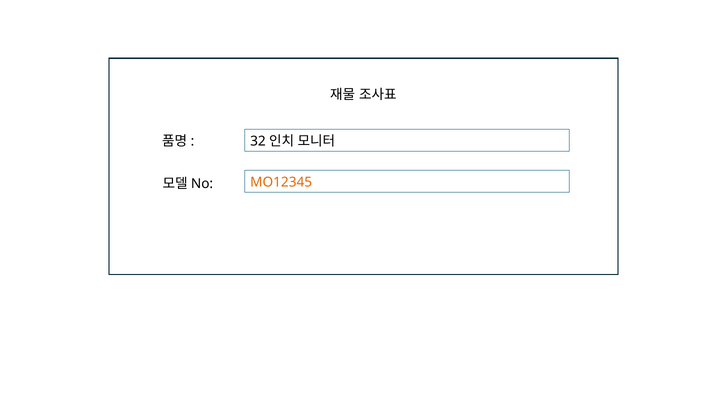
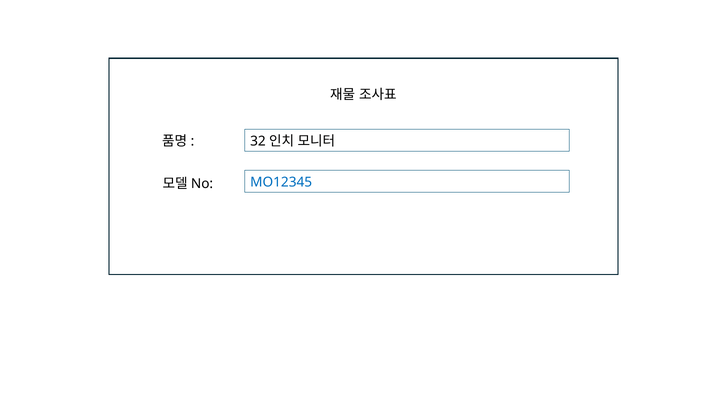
MO12345 colour: orange -> blue
